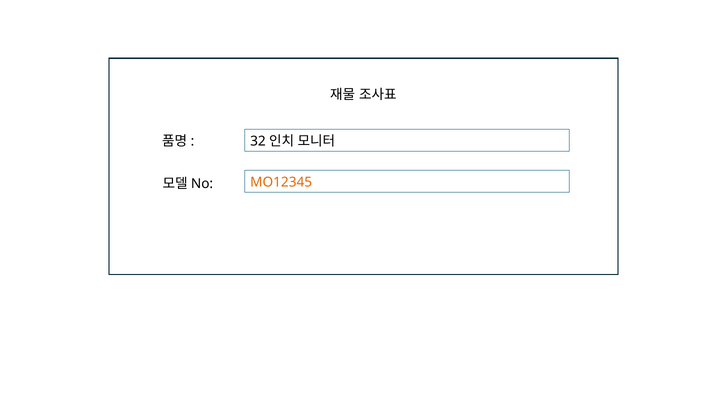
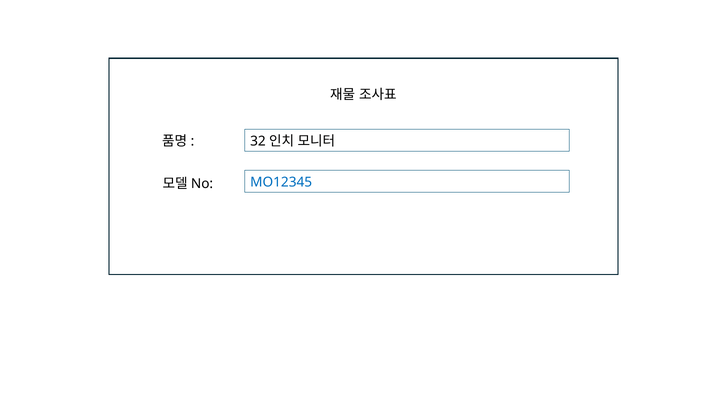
MO12345 colour: orange -> blue
